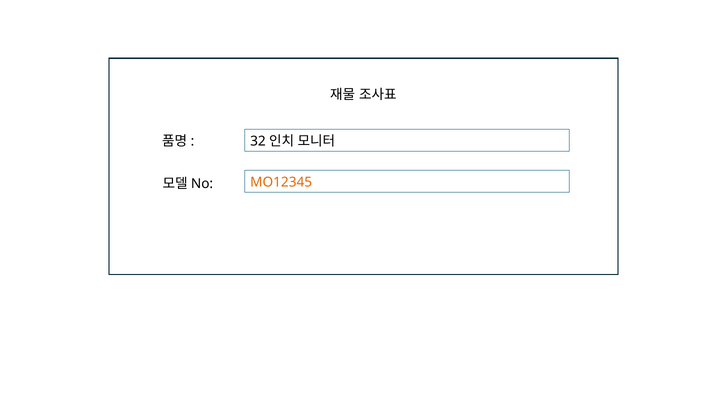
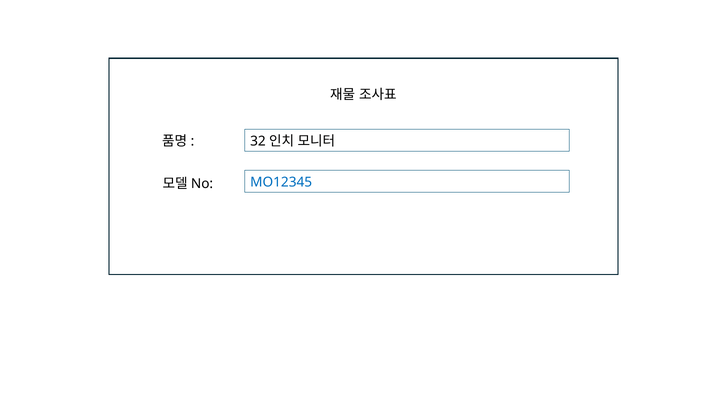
MO12345 colour: orange -> blue
